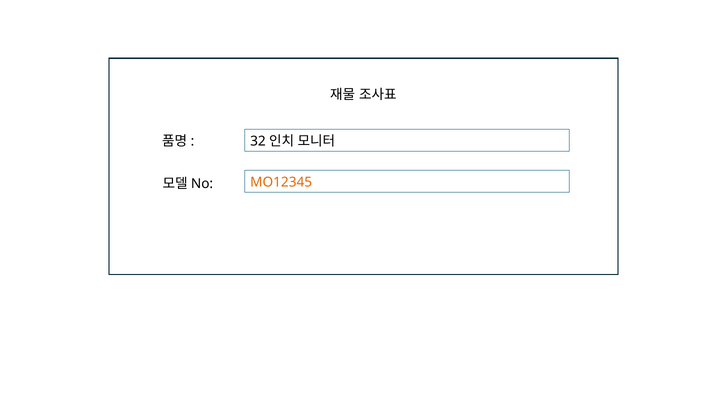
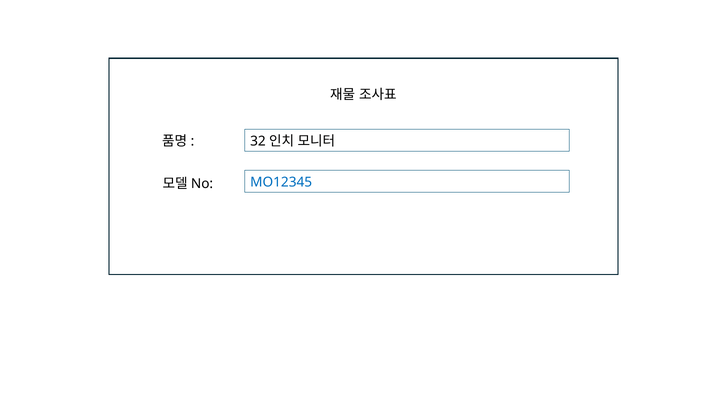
MO12345 colour: orange -> blue
